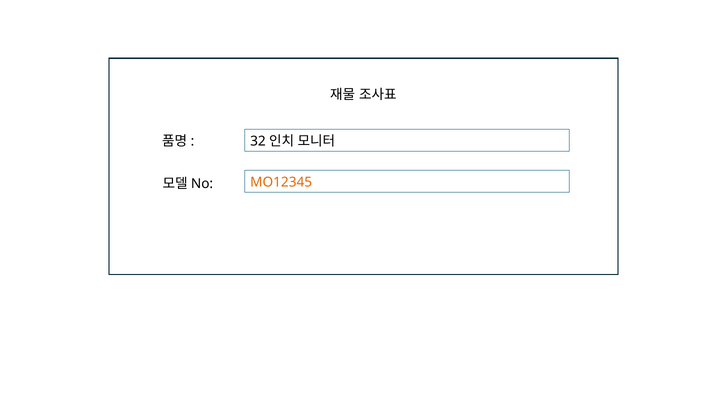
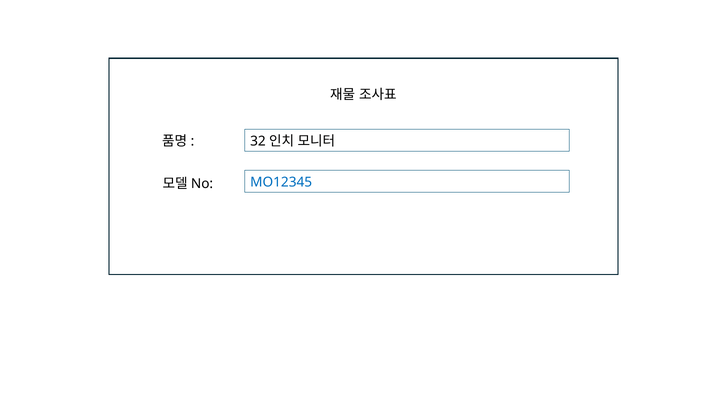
MO12345 colour: orange -> blue
